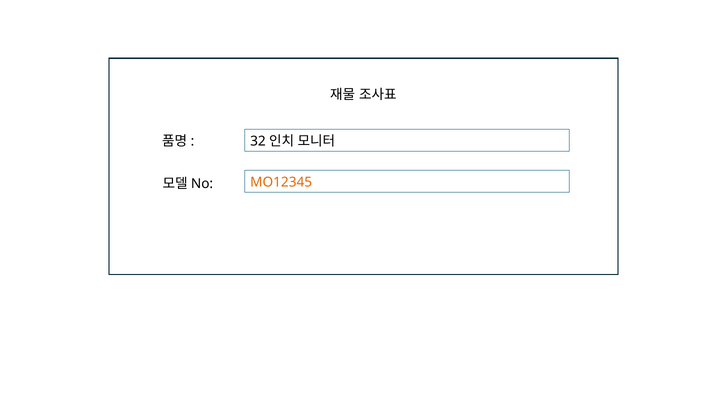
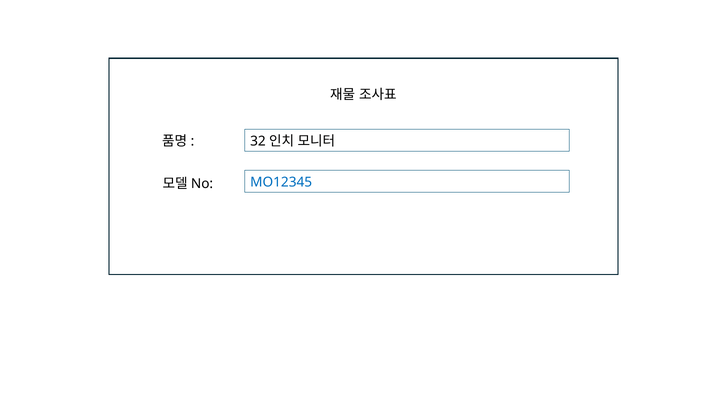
MO12345 colour: orange -> blue
